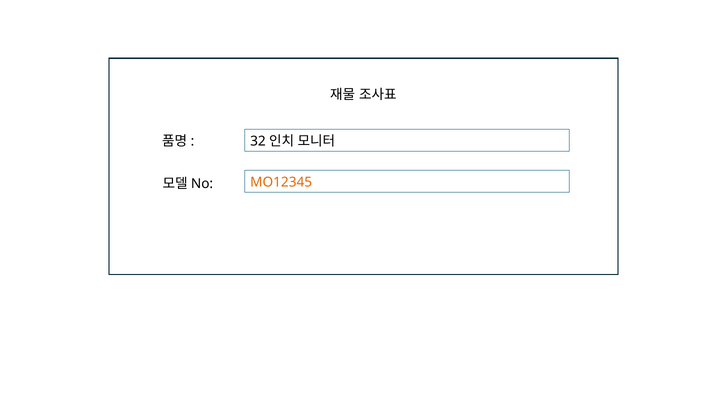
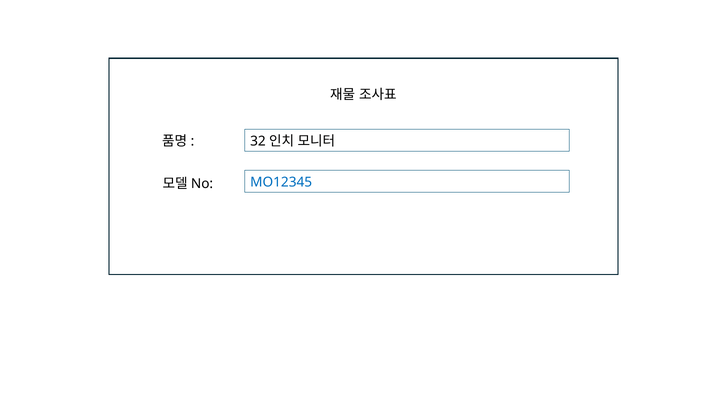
MO12345 colour: orange -> blue
